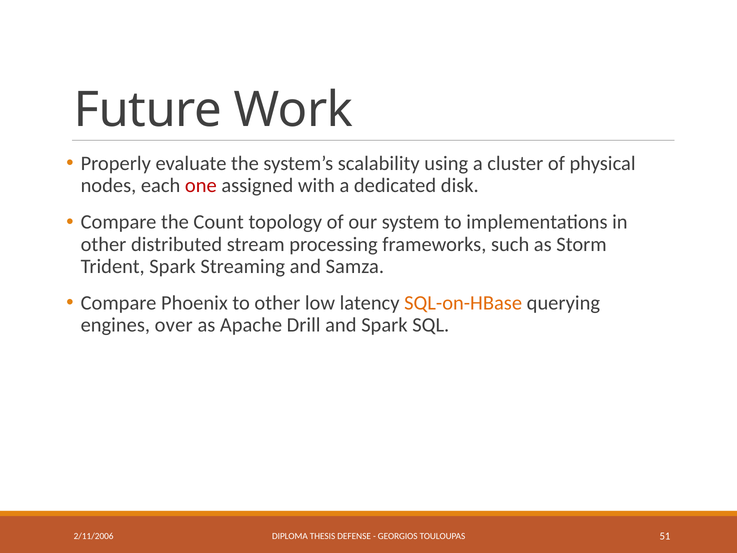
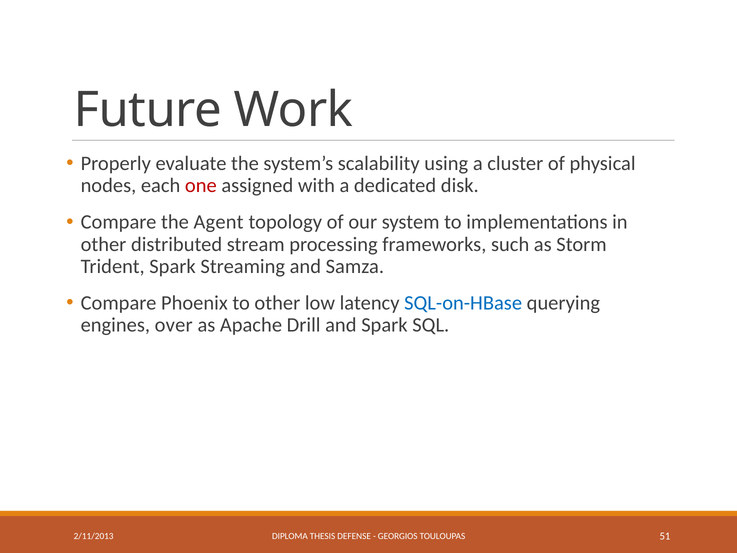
Count: Count -> Agent
SQL-on-HBase colour: orange -> blue
2/11/2006: 2/11/2006 -> 2/11/2013
